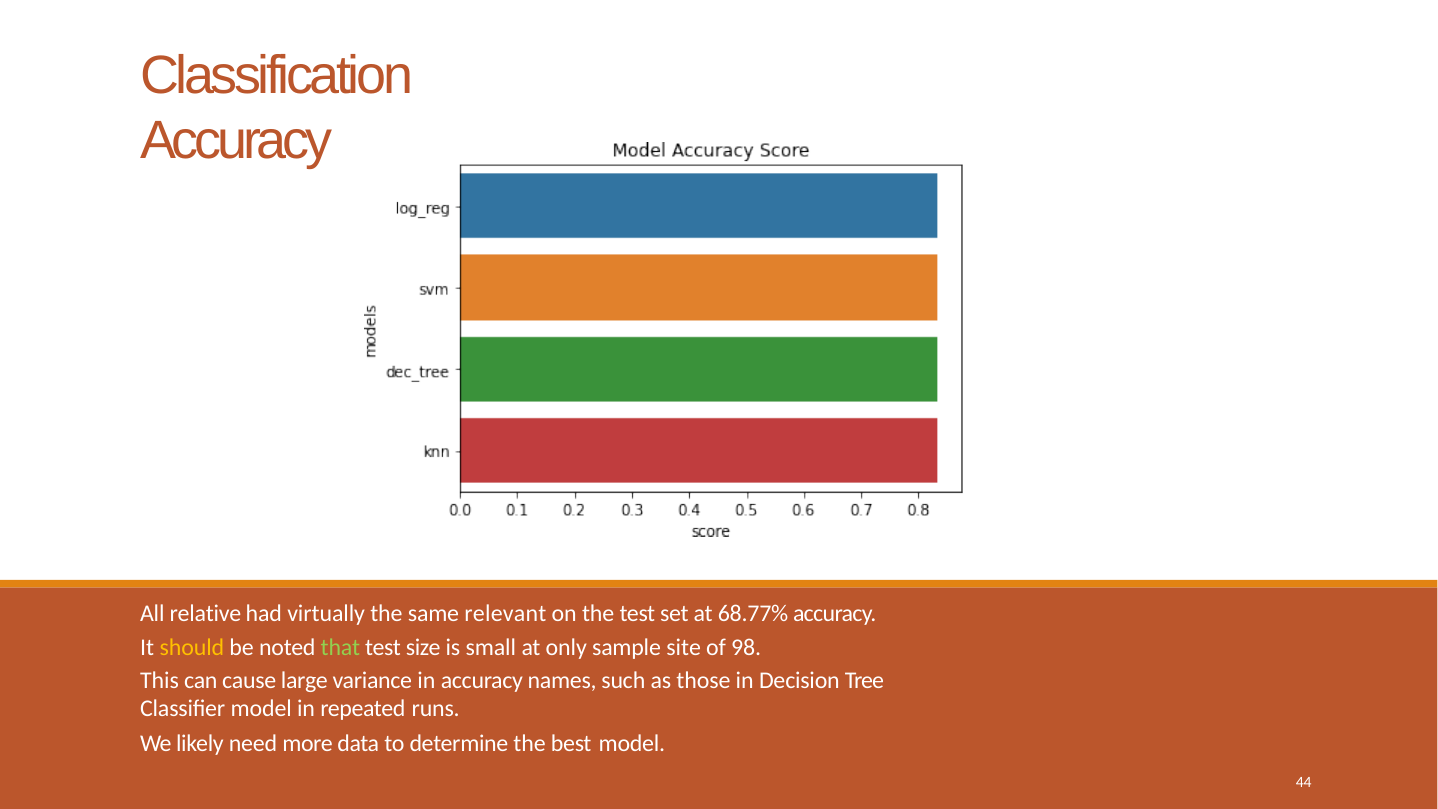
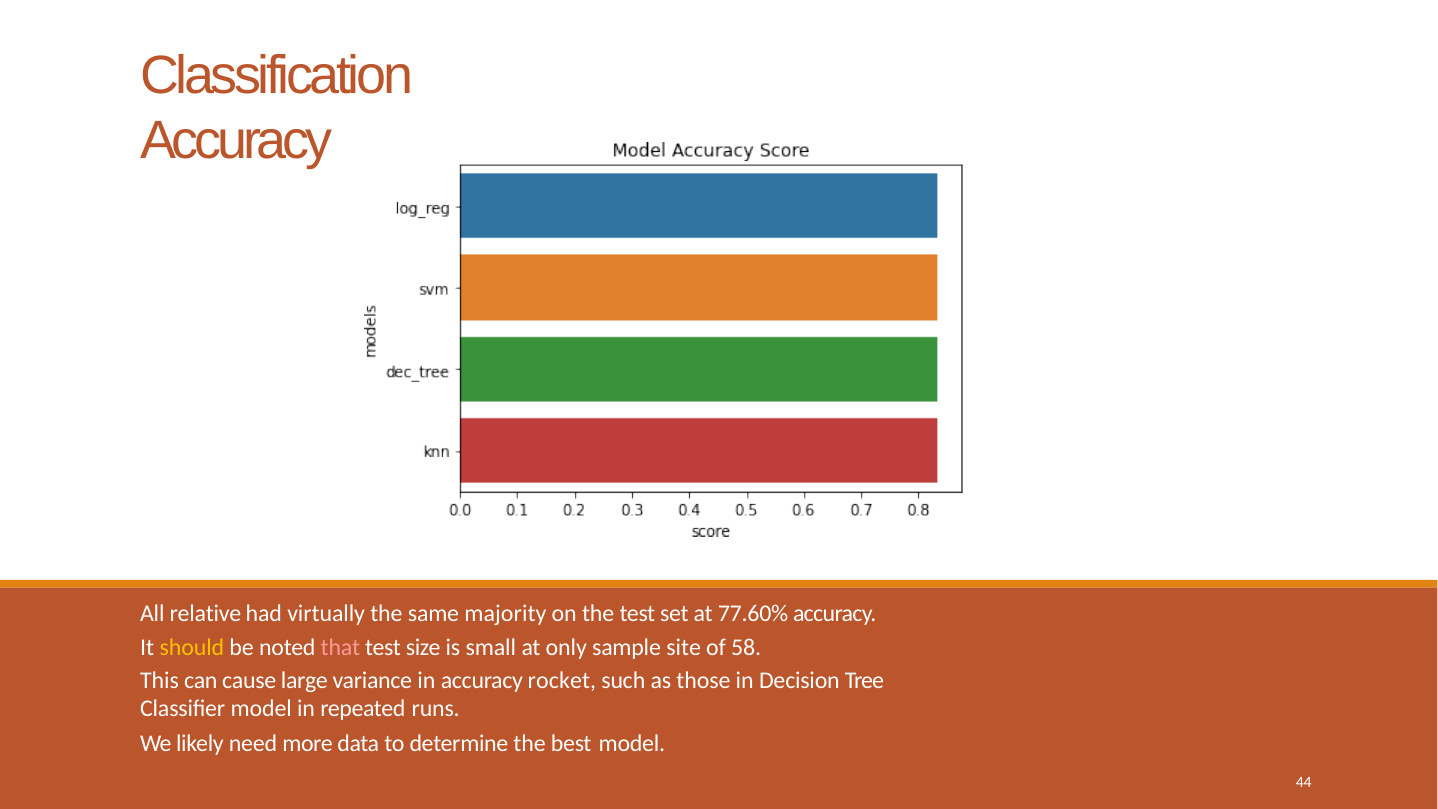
relevant: relevant -> majority
68.77%: 68.77% -> 77.60%
that colour: light green -> pink
98: 98 -> 58
names: names -> rocket
